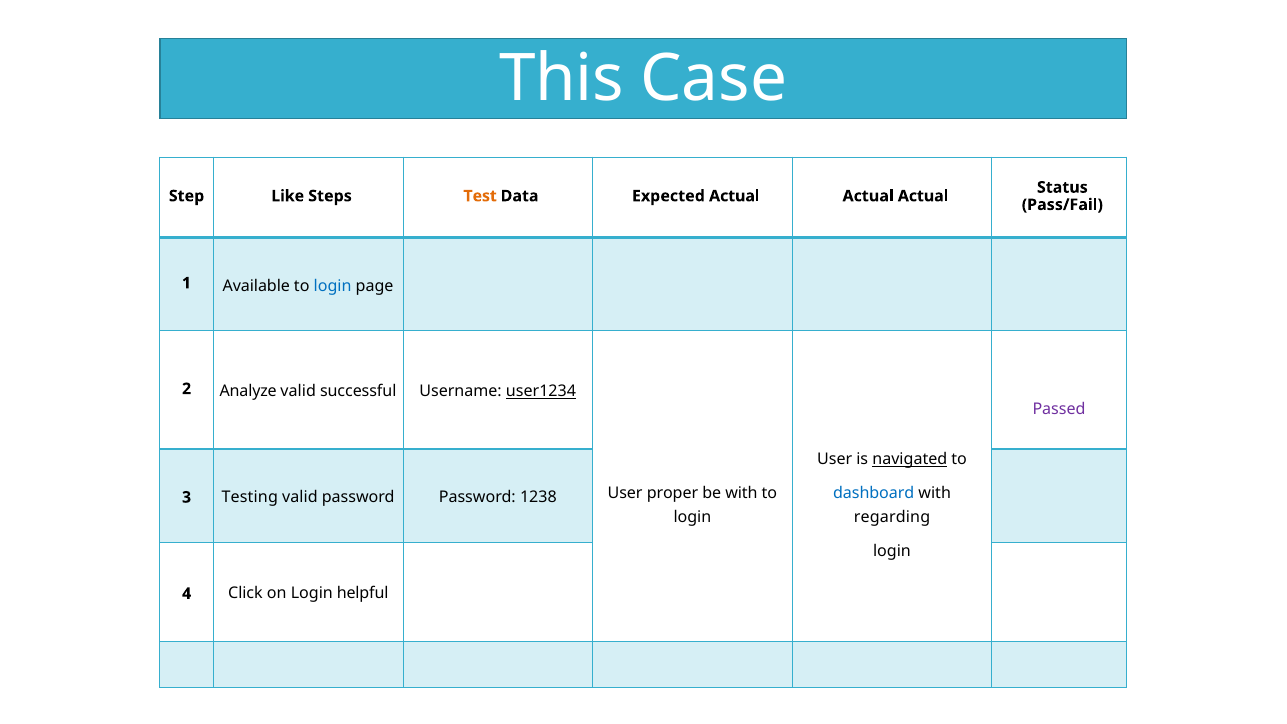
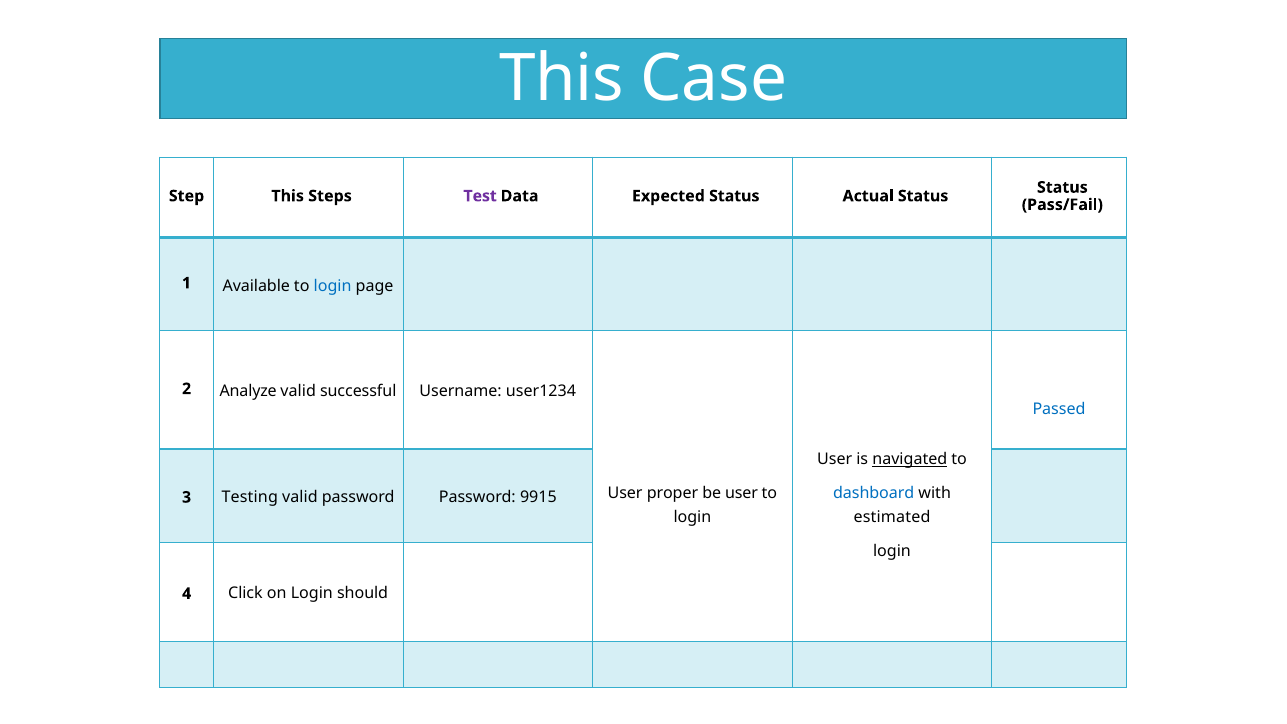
Step Like: Like -> This
Test colour: orange -> purple
Expected Actual: Actual -> Status
Actual at (923, 196): Actual -> Status
user1234 underline: present -> none
Passed colour: purple -> blue
be with: with -> user
1238: 1238 -> 9915
regarding: regarding -> estimated
helpful: helpful -> should
